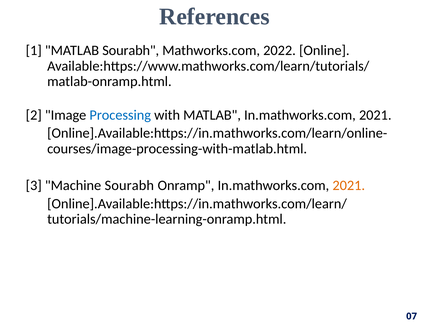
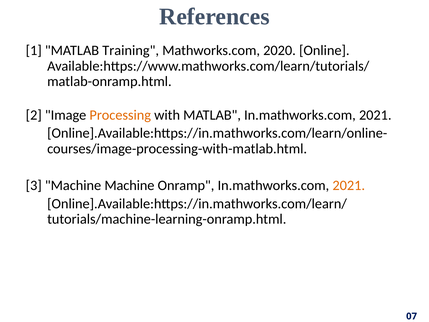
MATLAB Sourabh: Sourabh -> Training
2022: 2022 -> 2020
Processing colour: blue -> orange
Machine Sourabh: Sourabh -> Machine
